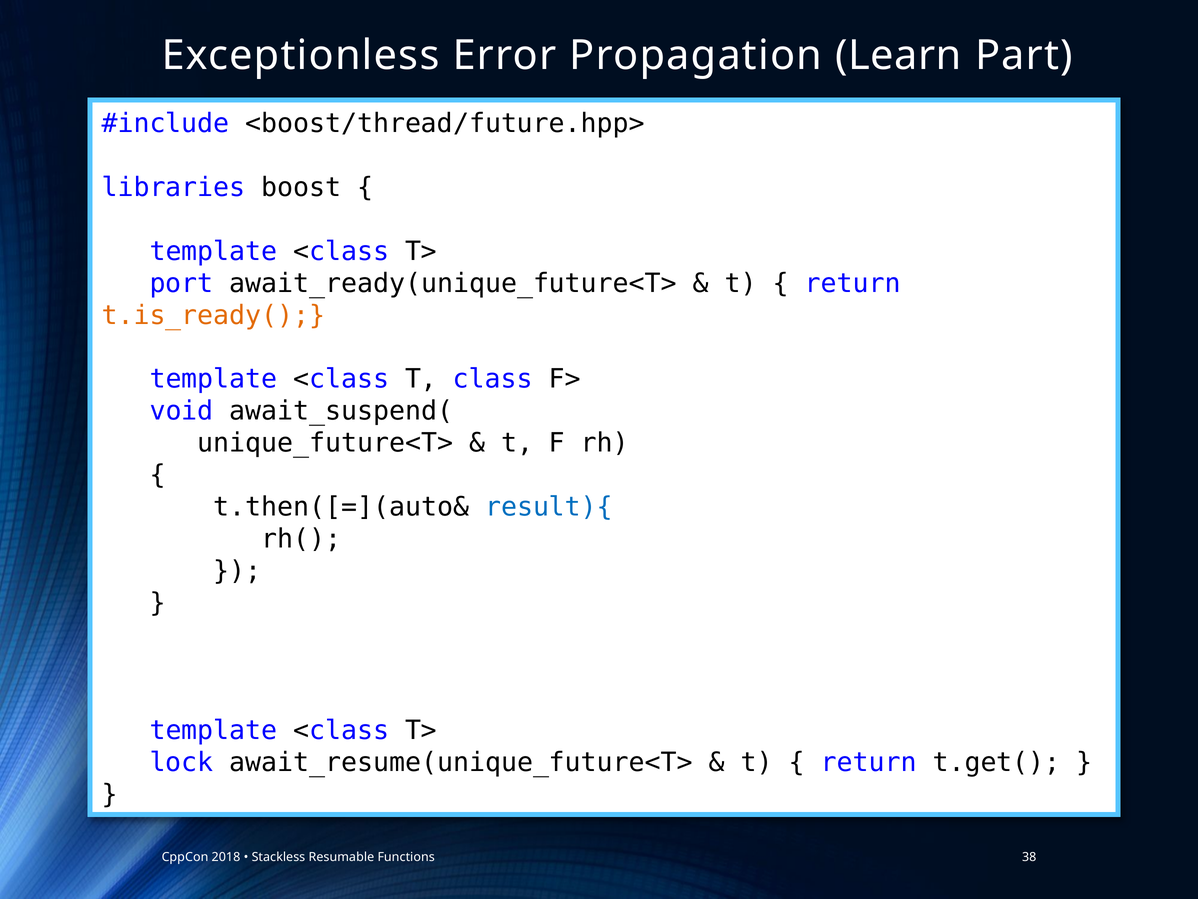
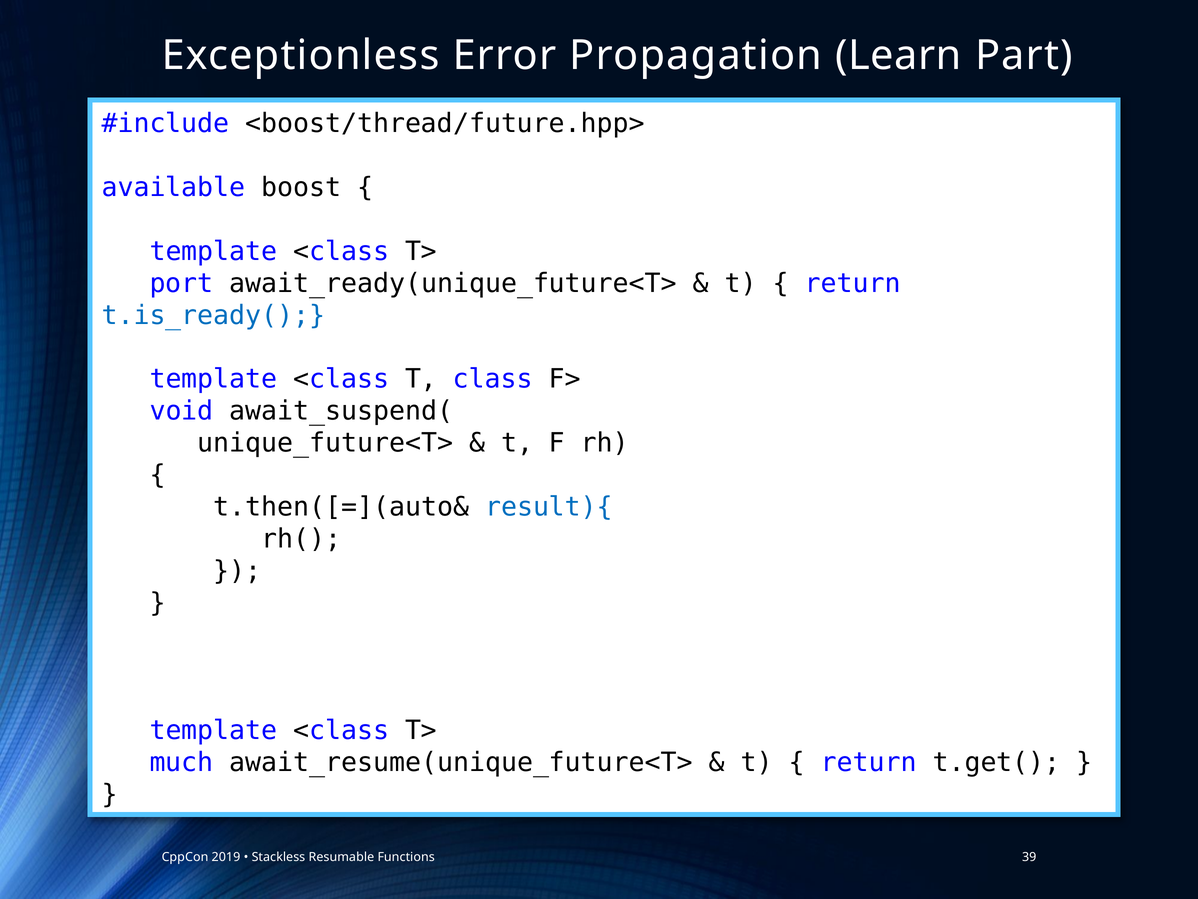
libraries: libraries -> available
t.is_ready( colour: orange -> blue
lock: lock -> much
2018: 2018 -> 2019
38: 38 -> 39
